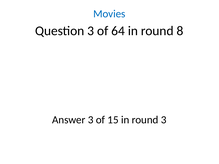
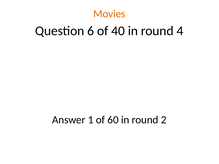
Movies colour: blue -> orange
Question 3: 3 -> 6
64: 64 -> 40
8: 8 -> 4
Answer 3: 3 -> 1
15: 15 -> 60
round 3: 3 -> 2
